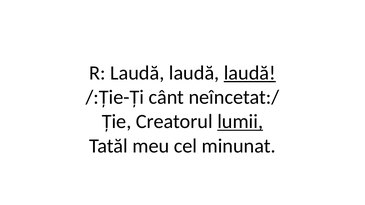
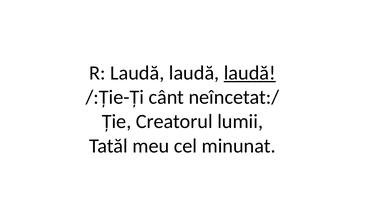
lumii underline: present -> none
